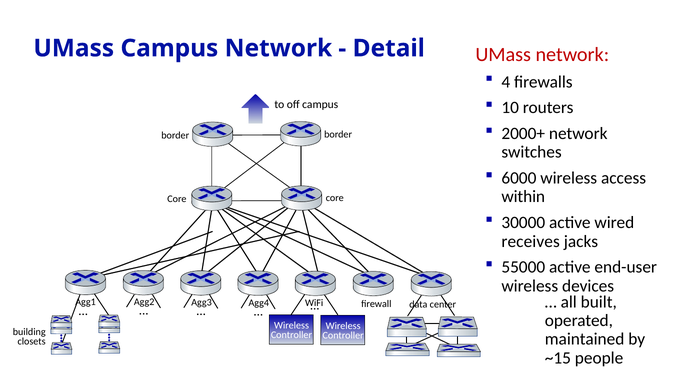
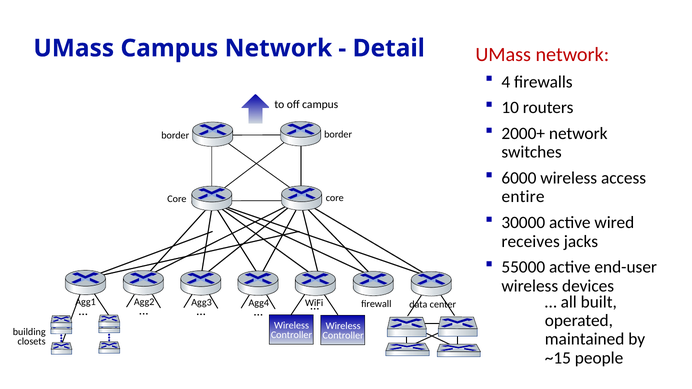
within: within -> entire
